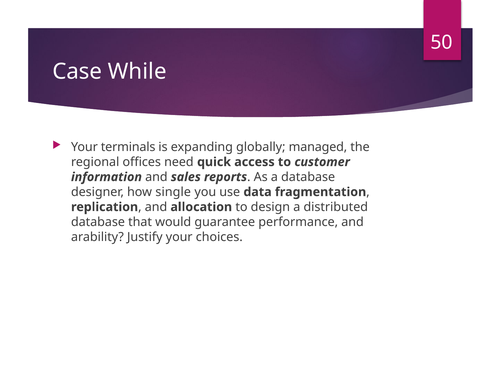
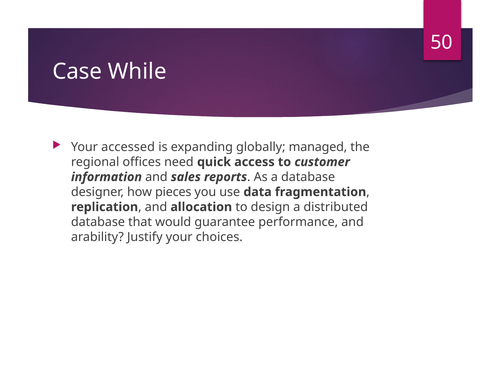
terminals: terminals -> accessed
single: single -> pieces
